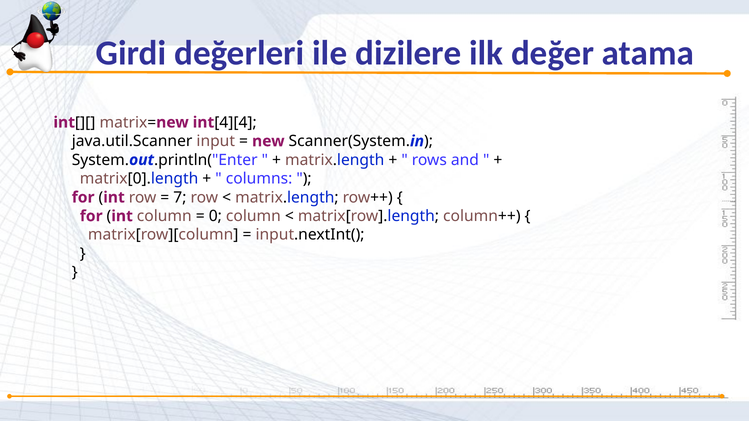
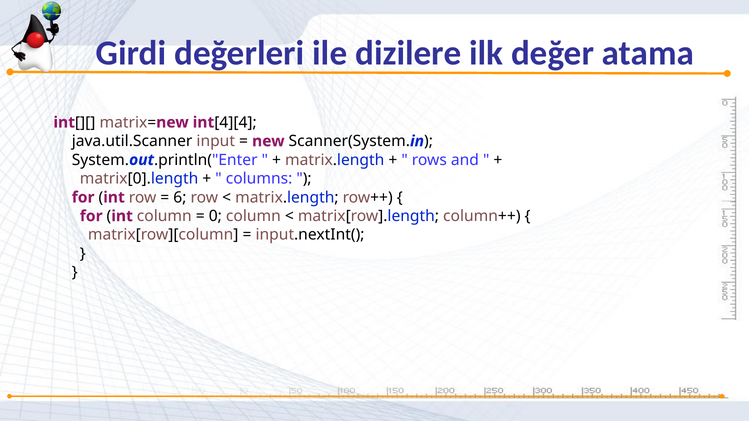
7: 7 -> 6
